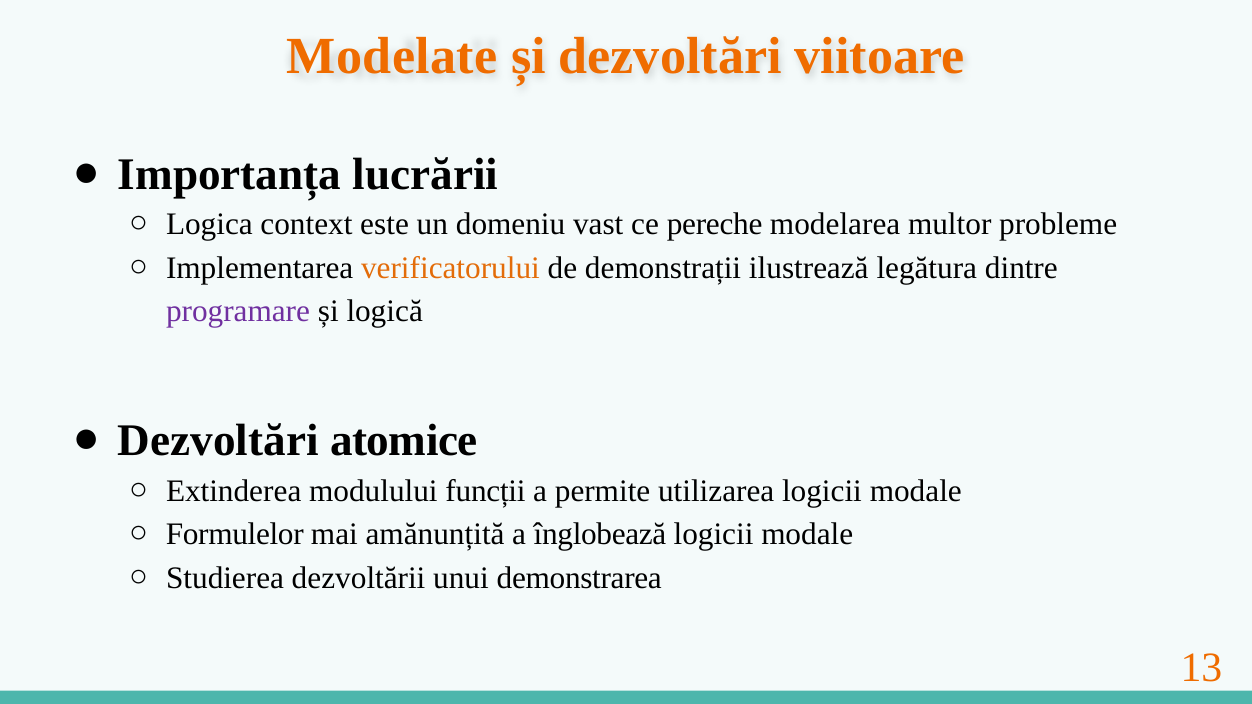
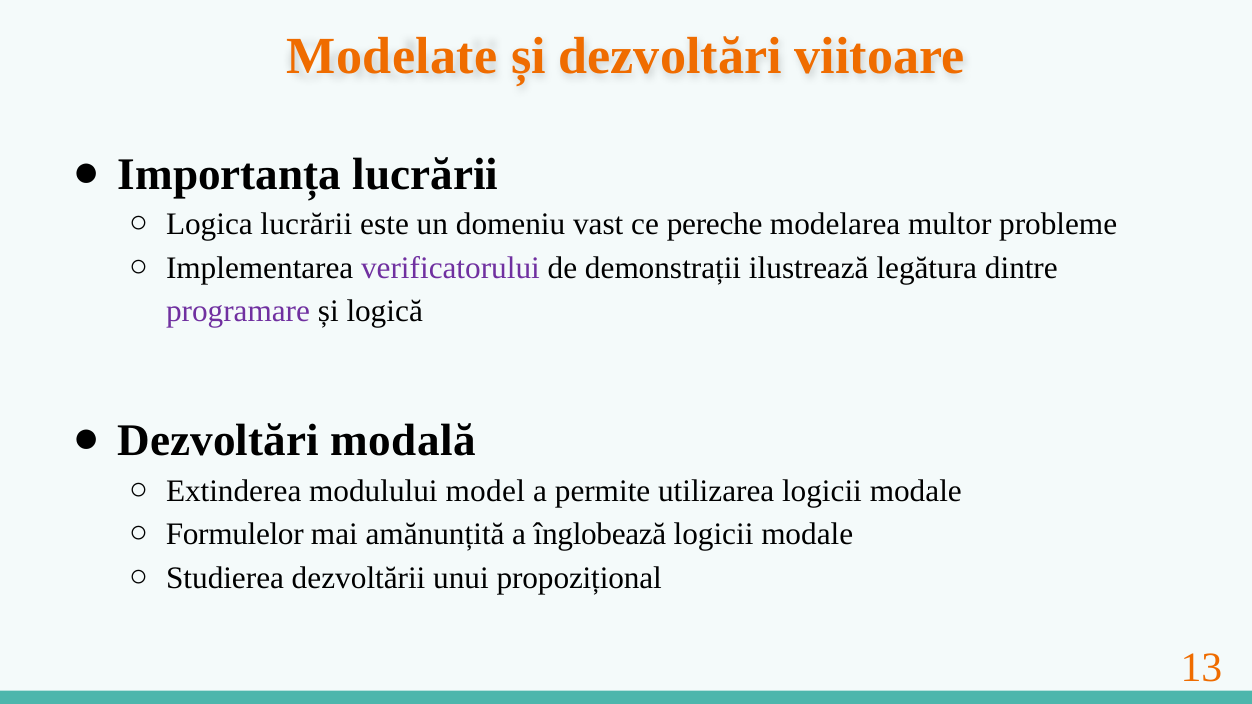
Logica context: context -> lucrării
verificatorului colour: orange -> purple
atomice: atomice -> modală
funcții: funcții -> model
demonstrarea: demonstrarea -> propozițional
